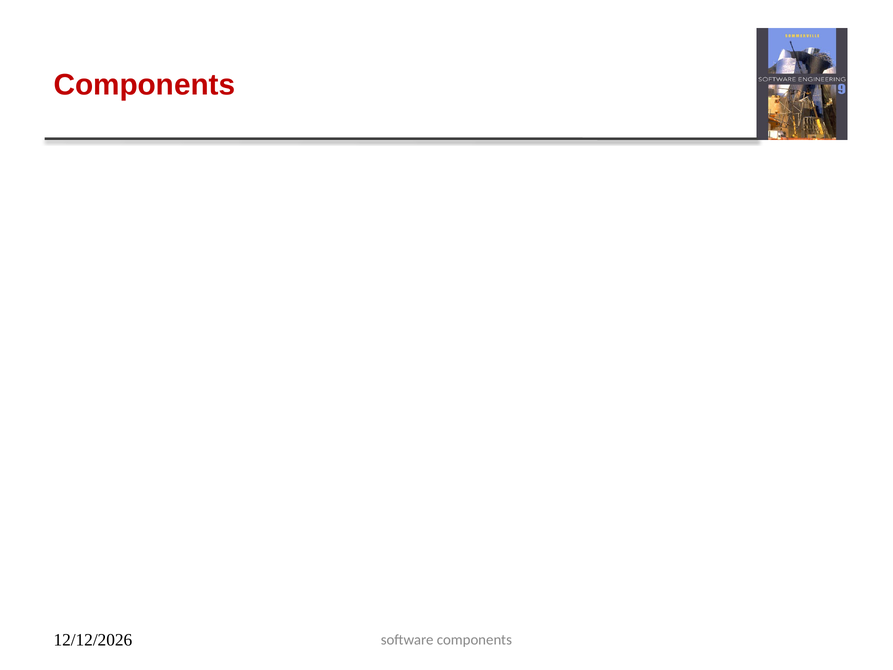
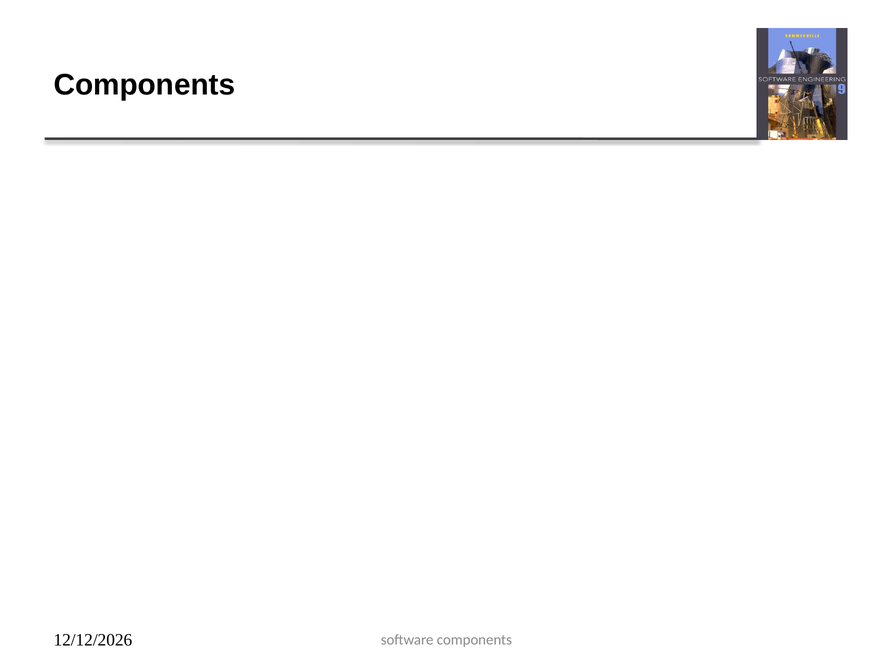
Components at (144, 85) colour: red -> black
